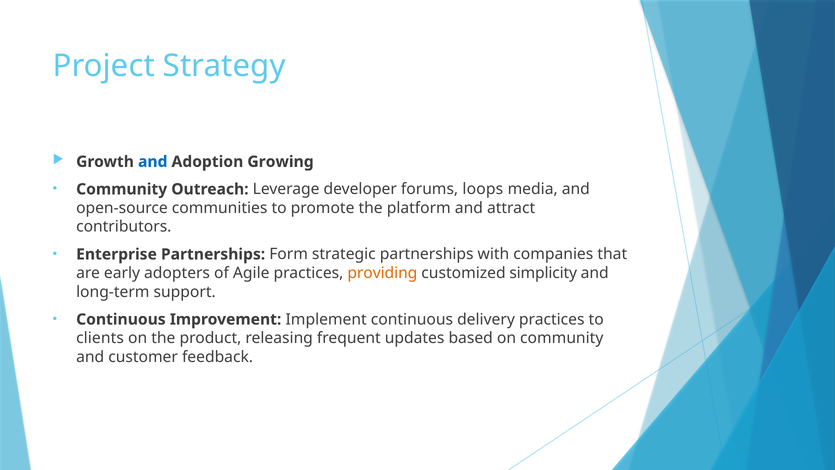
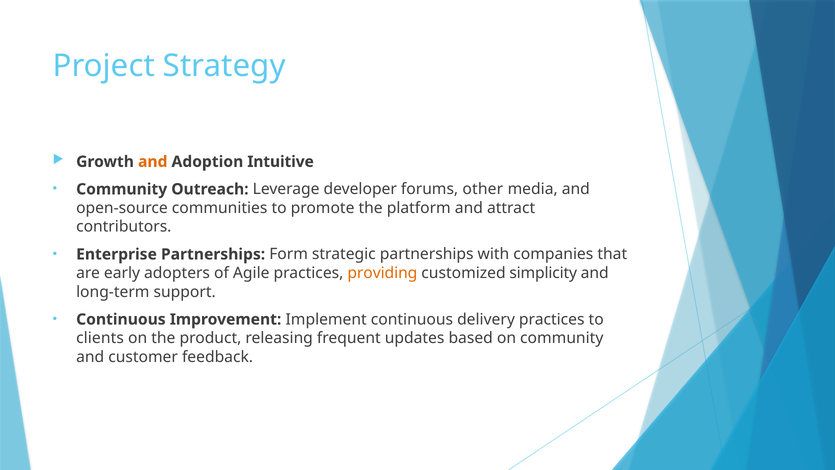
and at (153, 162) colour: blue -> orange
Growing: Growing -> Intuitive
loops: loops -> other
